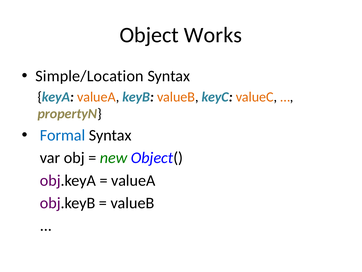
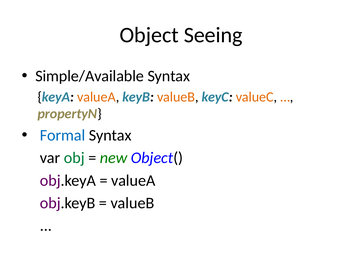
Works: Works -> Seeing
Simple/Location: Simple/Location -> Simple/Available
obj colour: black -> green
